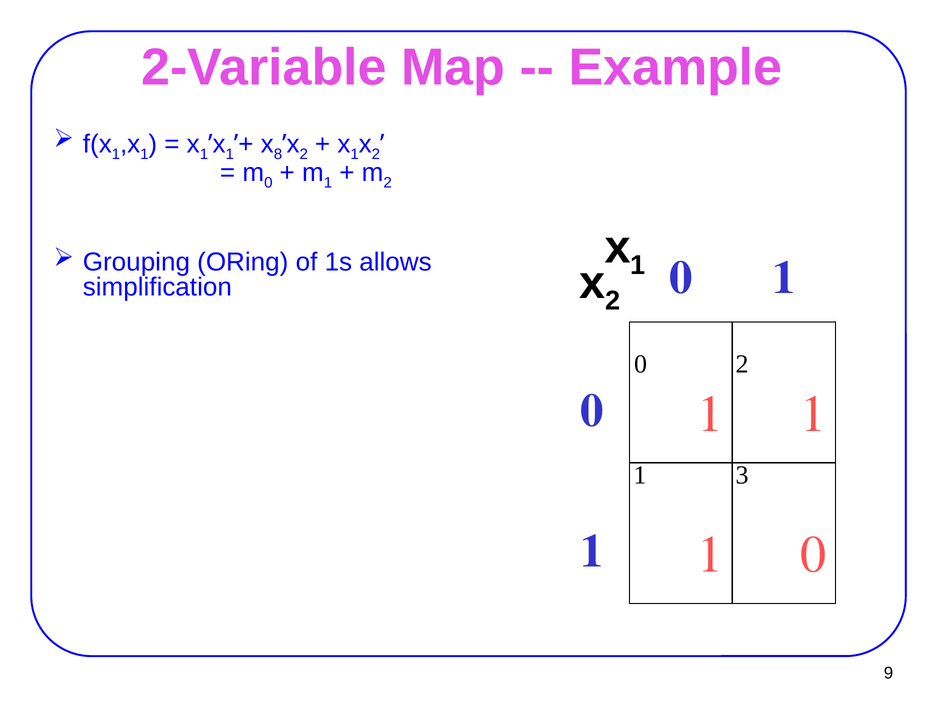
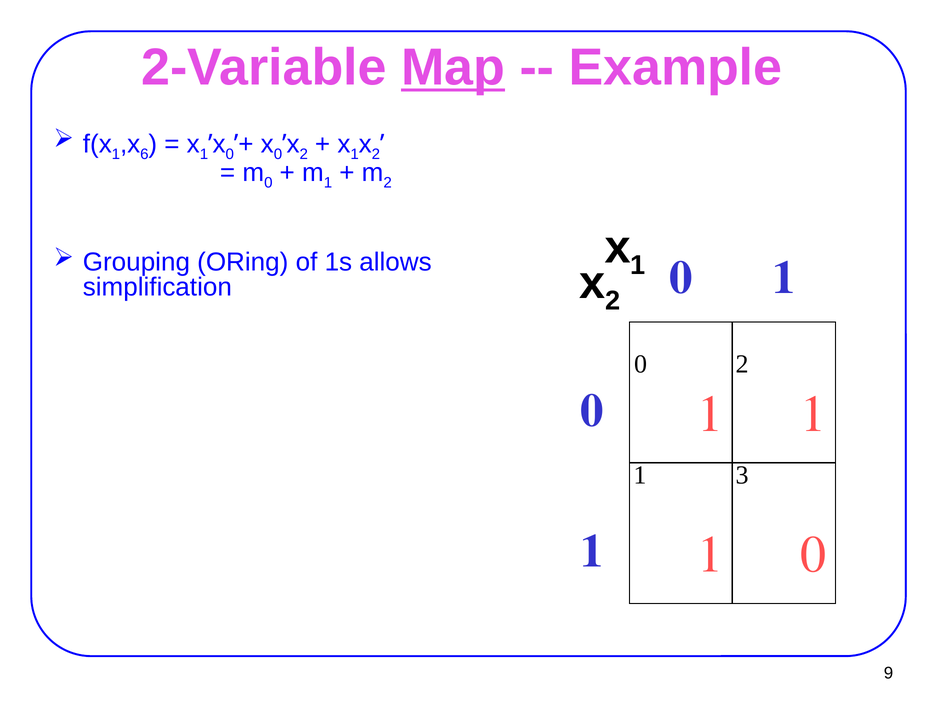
Map underline: none -> present
1 at (144, 154): 1 -> 6
1 at (230, 154): 1 -> 0
8 at (278, 154): 8 -> 0
